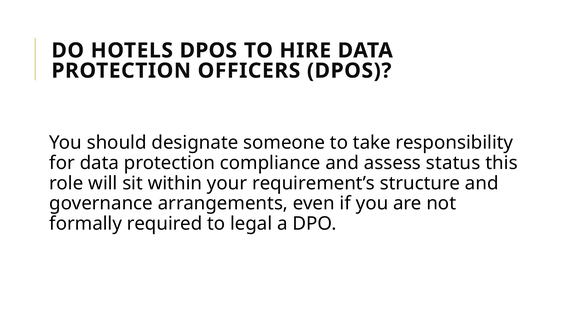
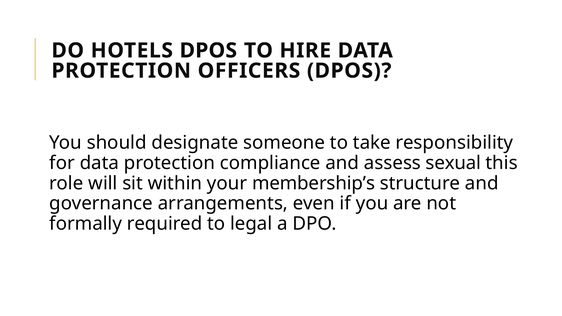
status: status -> sexual
requirement’s: requirement’s -> membership’s
